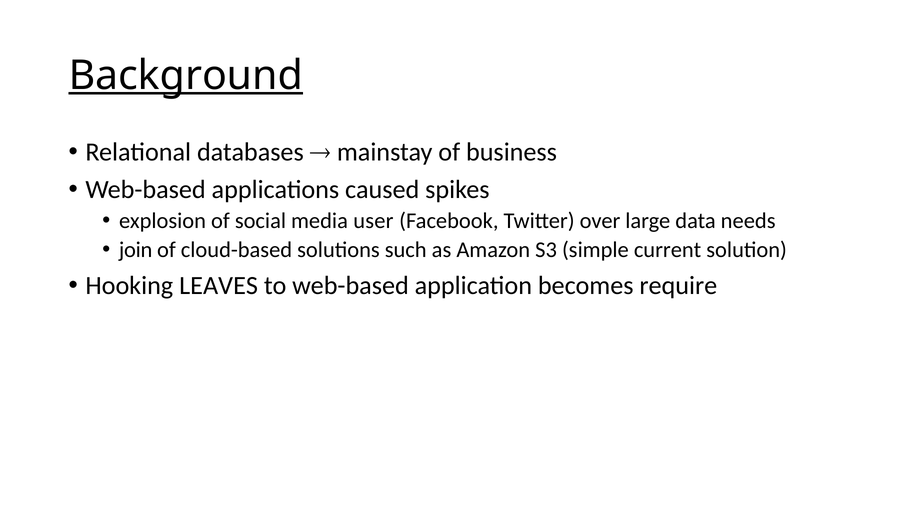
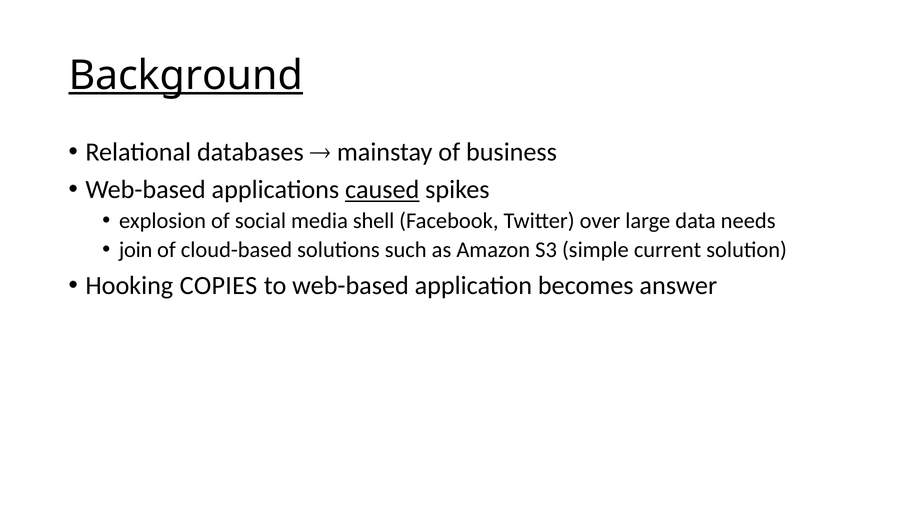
caused underline: none -> present
user: user -> shell
LEAVES: LEAVES -> COPIES
require: require -> answer
